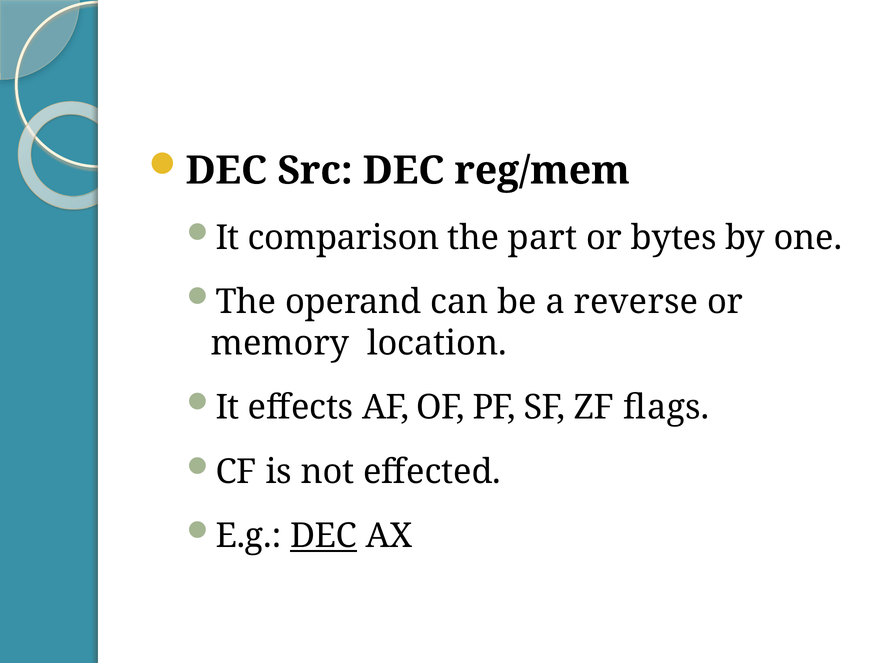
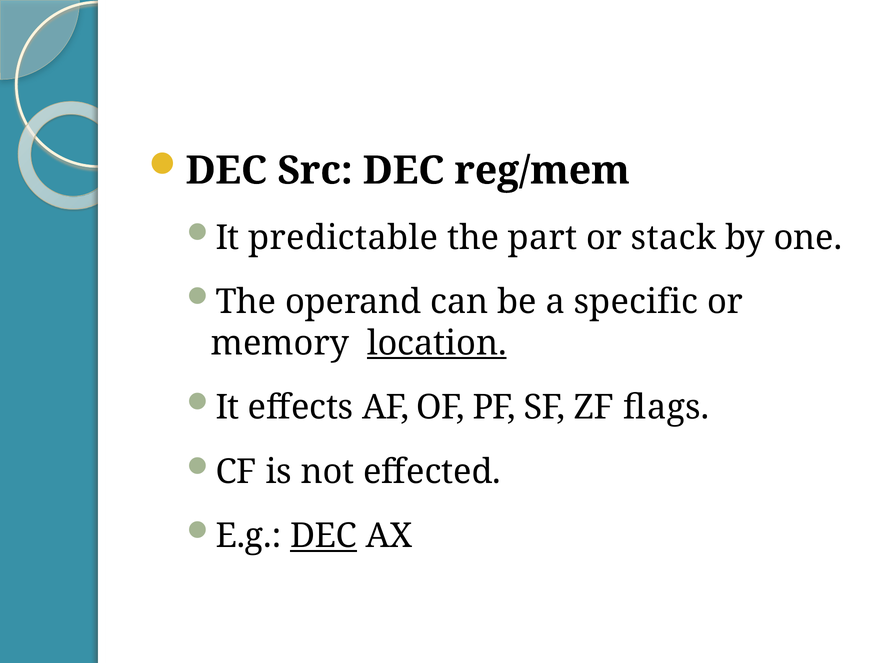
comparison: comparison -> predictable
bytes: bytes -> stack
reverse: reverse -> specific
location underline: none -> present
